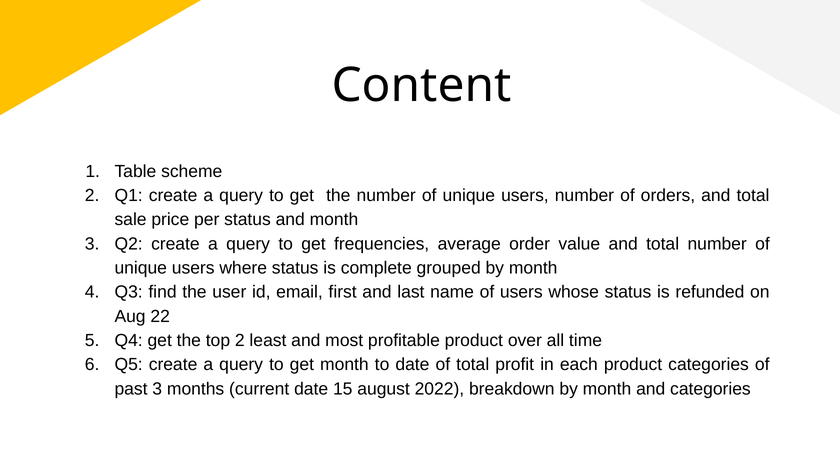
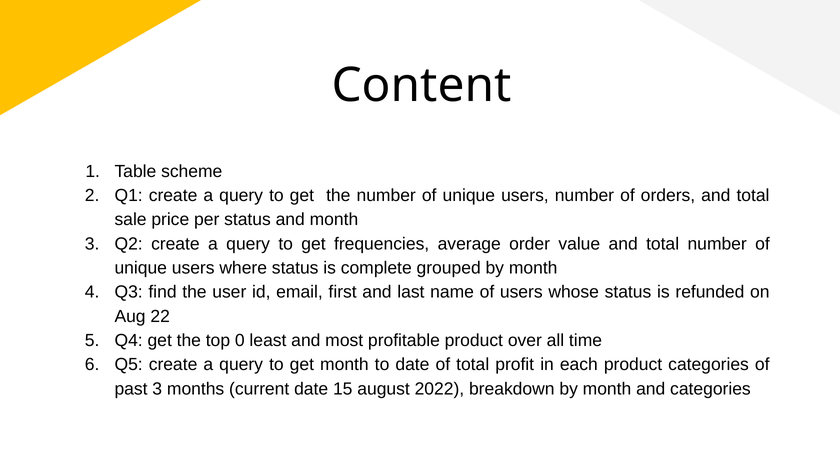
top 2: 2 -> 0
